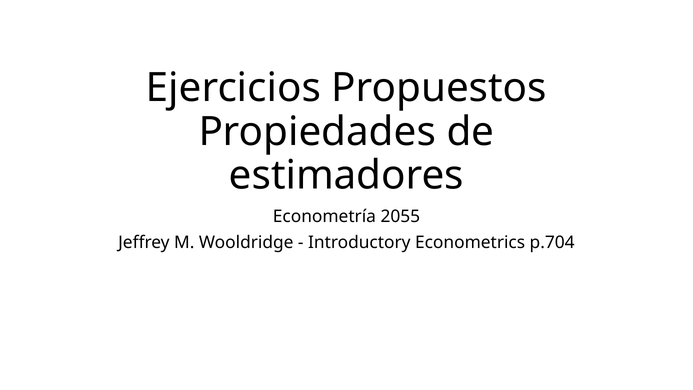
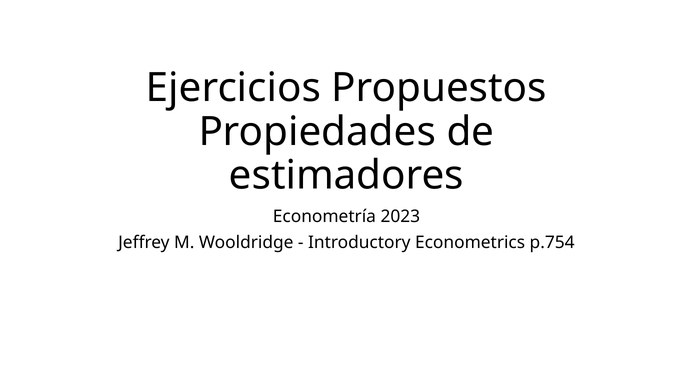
2055: 2055 -> 2023
p.704: p.704 -> p.754
